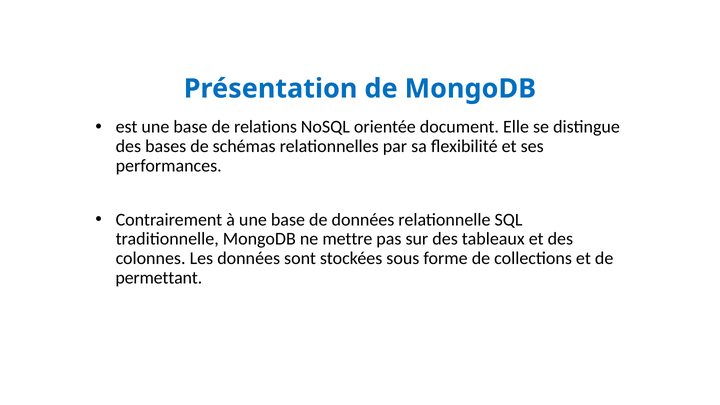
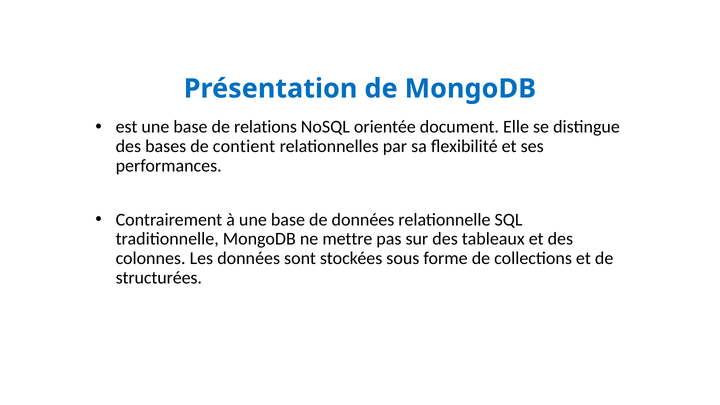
schémas: schémas -> contient
permettant: permettant -> structurées
